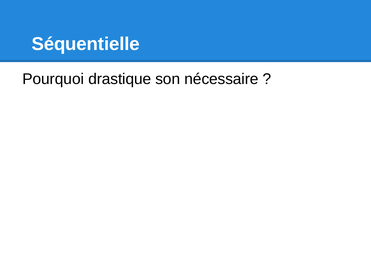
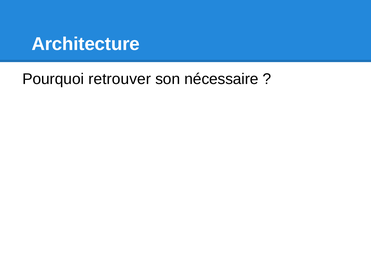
Séquentielle: Séquentielle -> Architecture
drastique: drastique -> retrouver
